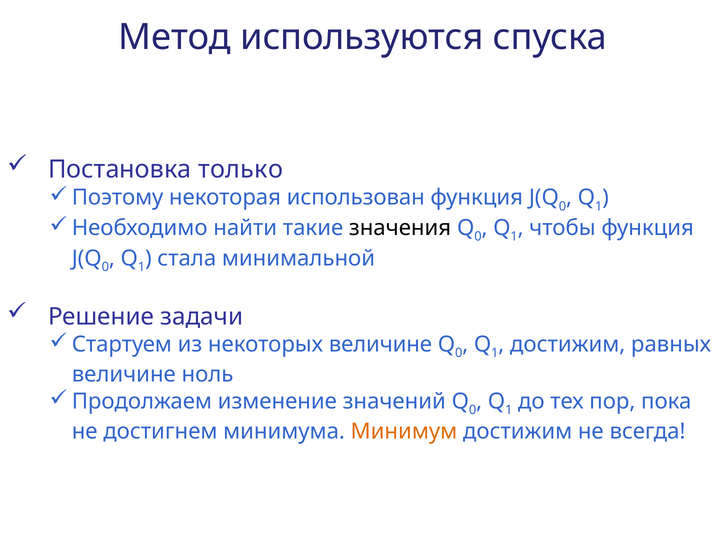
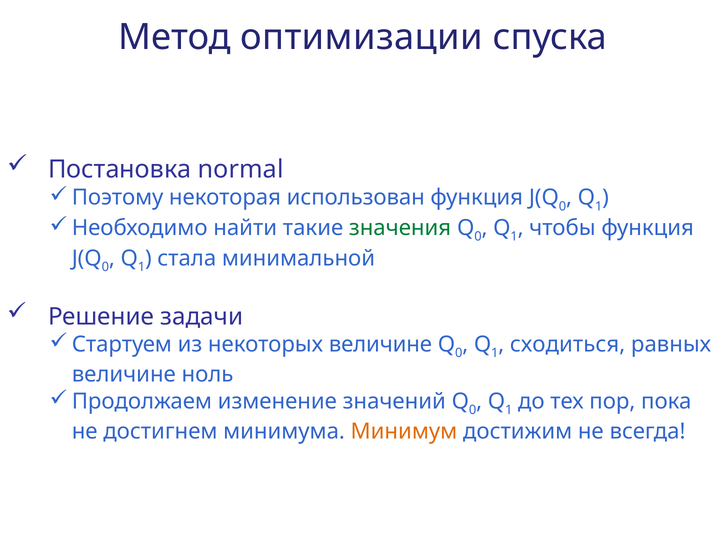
используются: используются -> оптимизации
только: только -> normal
значения colour: black -> green
достижим at (568, 344): достижим -> сходиться
